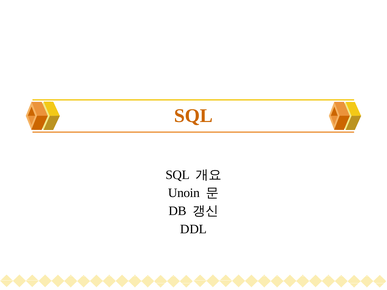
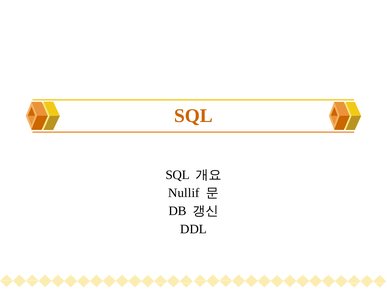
Unoin: Unoin -> Nullif
